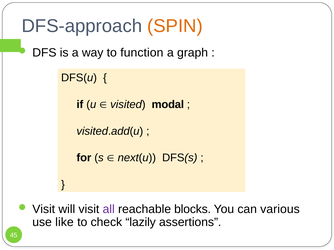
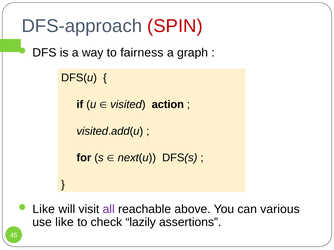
SPIN colour: orange -> red
function: function -> fairness
modal: modal -> action
Visit at (44, 210): Visit -> Like
blocks: blocks -> above
